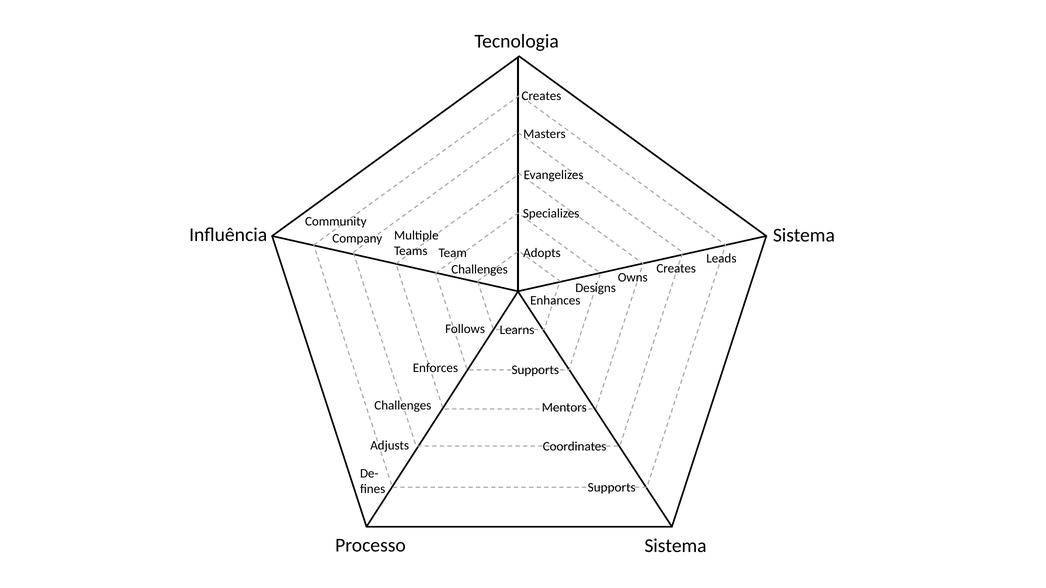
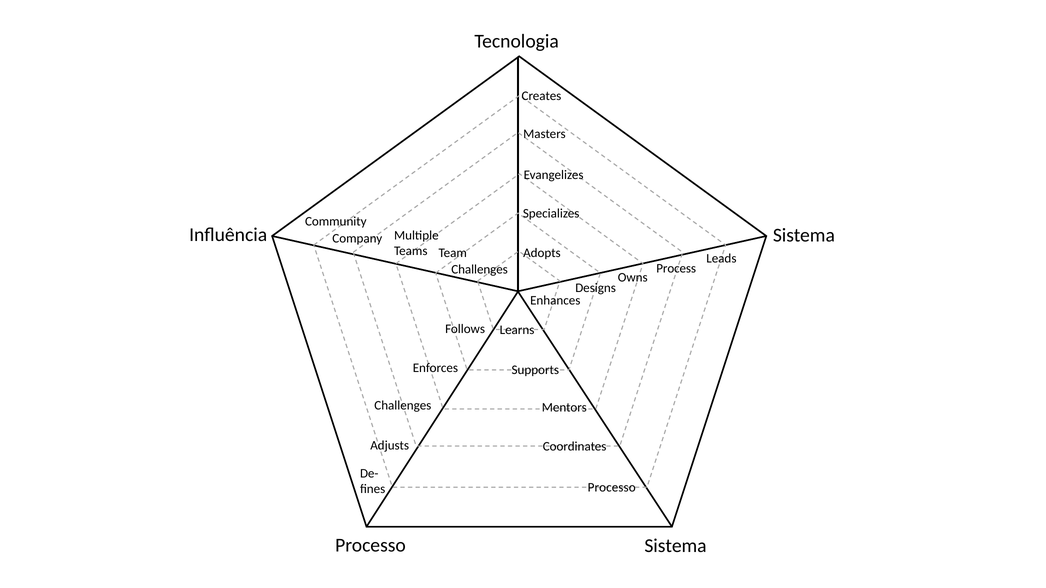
Creates at (676, 269): Creates -> Process
Supports at (612, 488): Supports -> Processo
